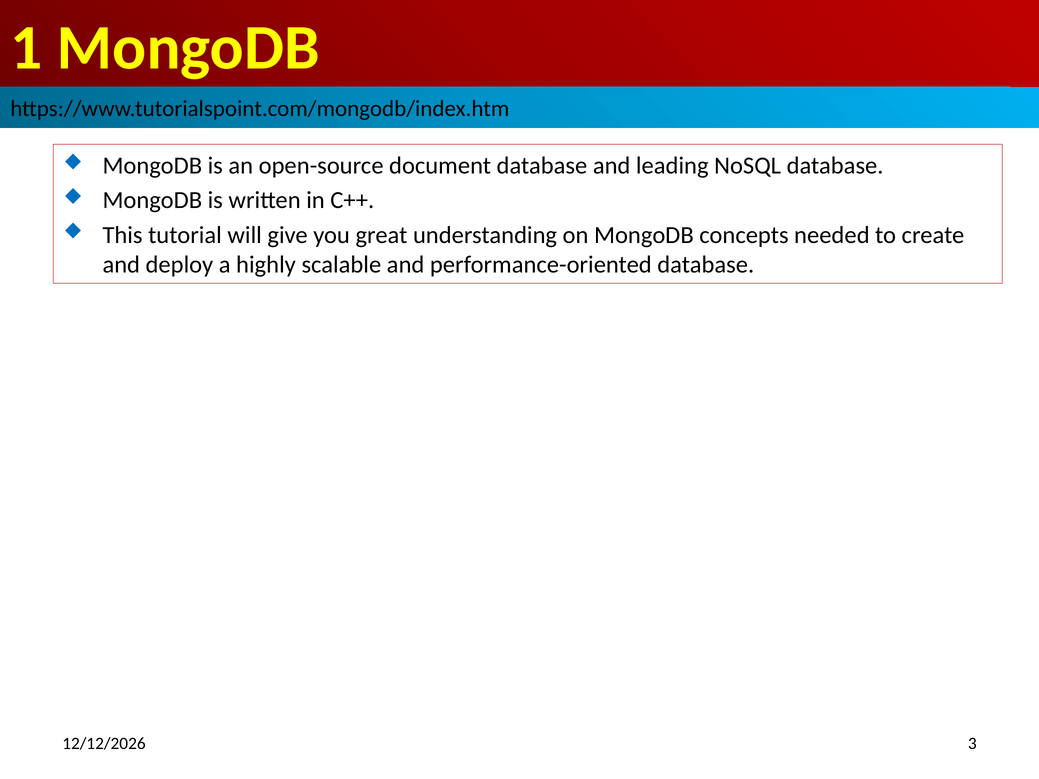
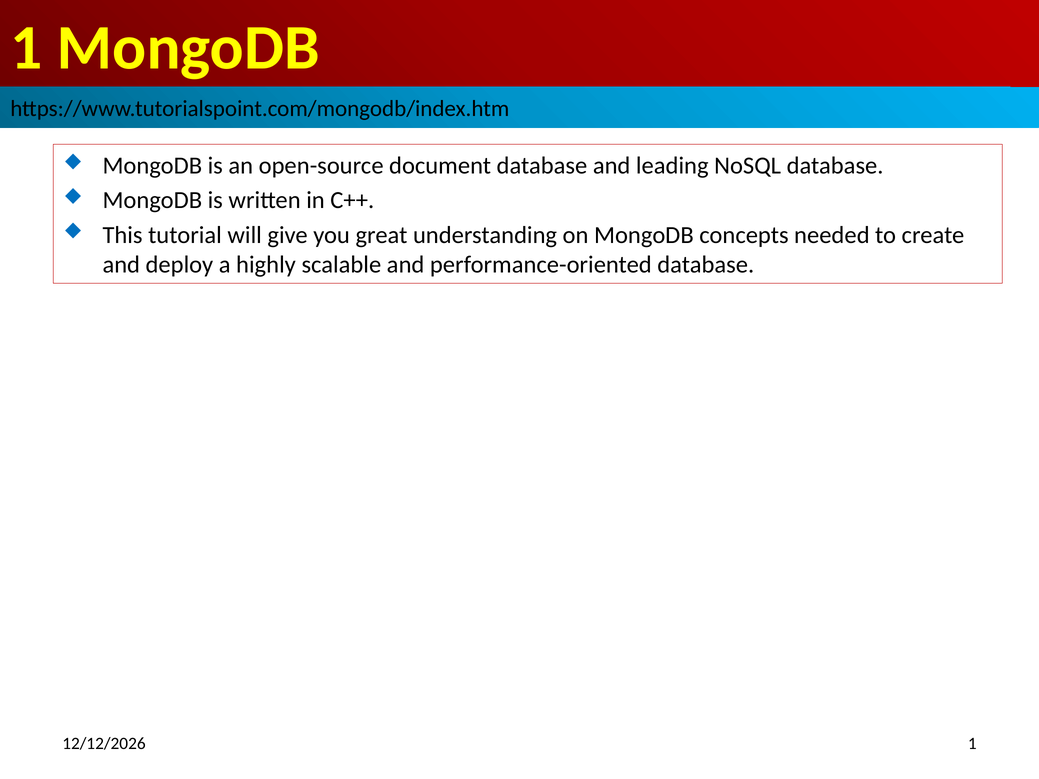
3 at (972, 744): 3 -> 1
